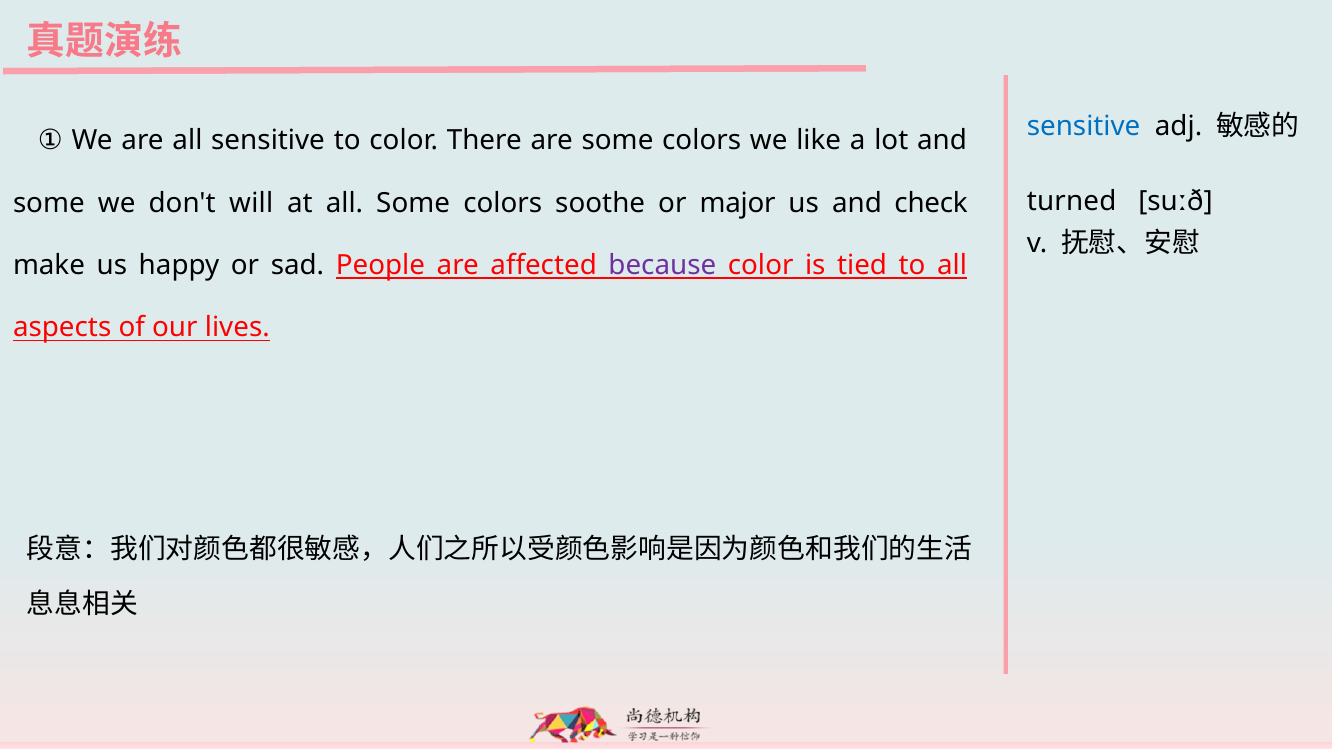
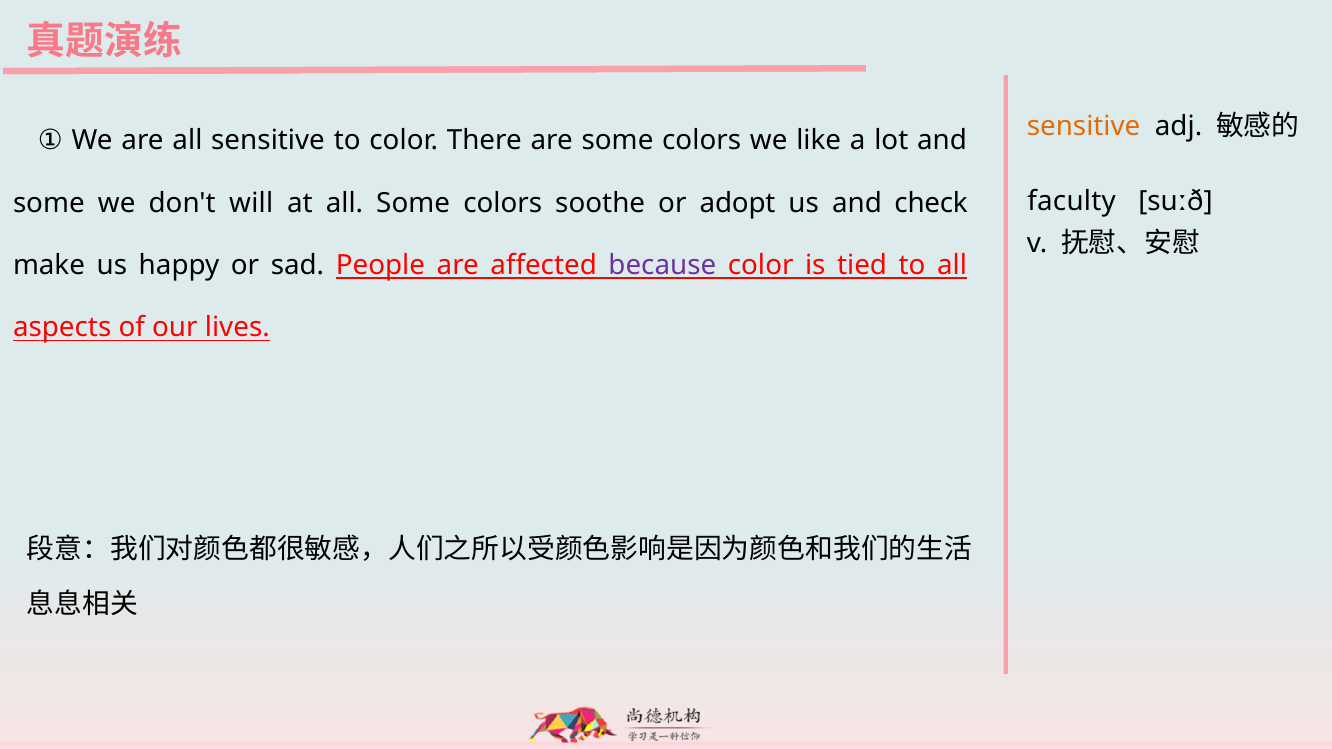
sensitive at (1084, 127) colour: blue -> orange
turned: turned -> faculty
major: major -> adopt
